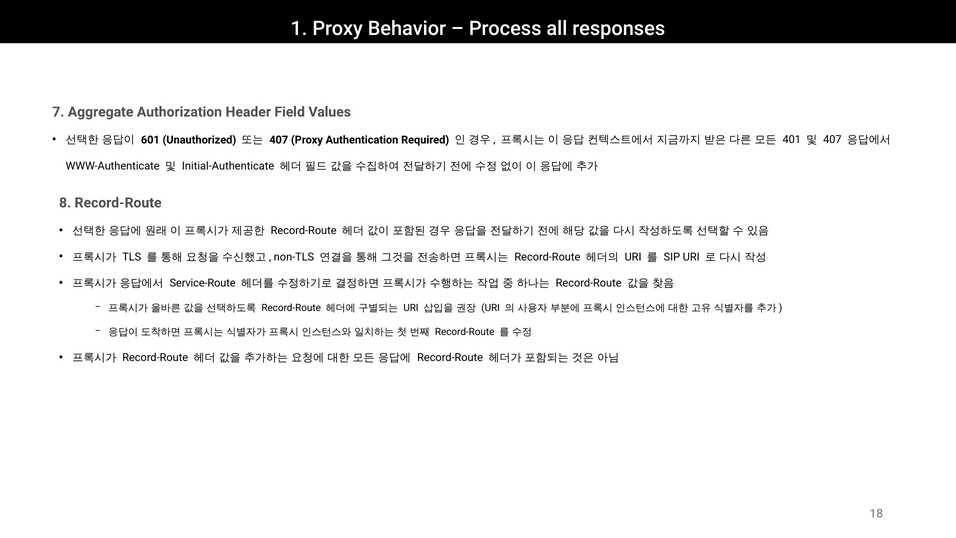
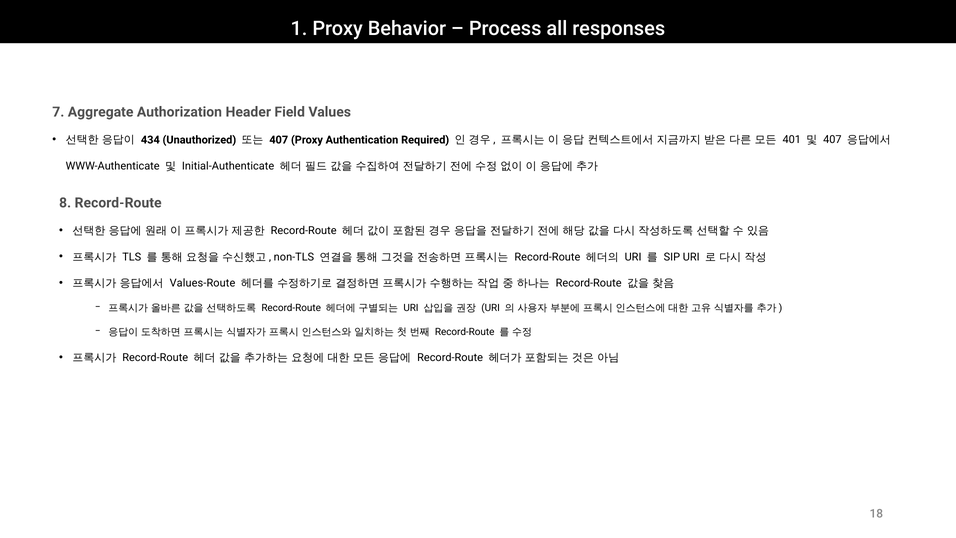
601: 601 -> 434
Service-Route: Service-Route -> Values-Route
